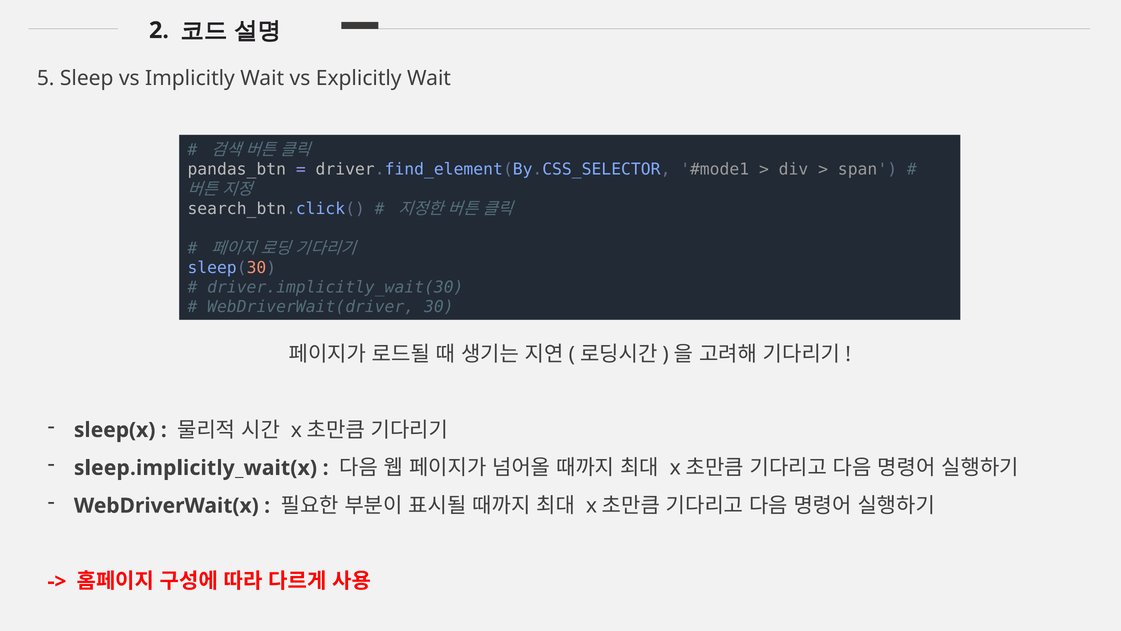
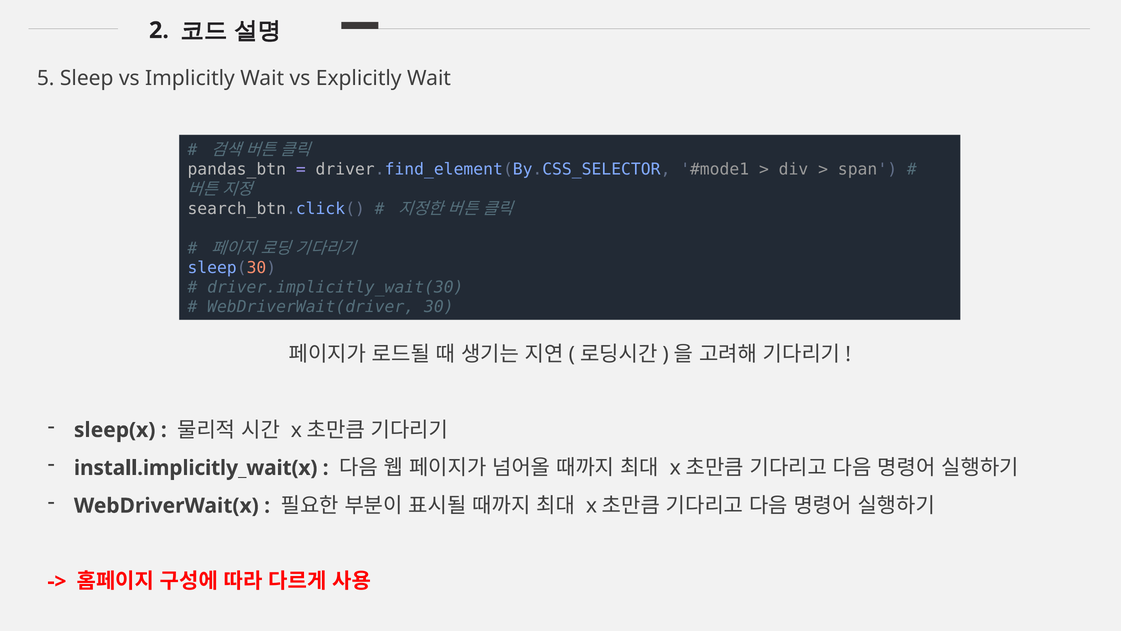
sleep.implicitly_wait(x: sleep.implicitly_wait(x -> install.implicitly_wait(x
